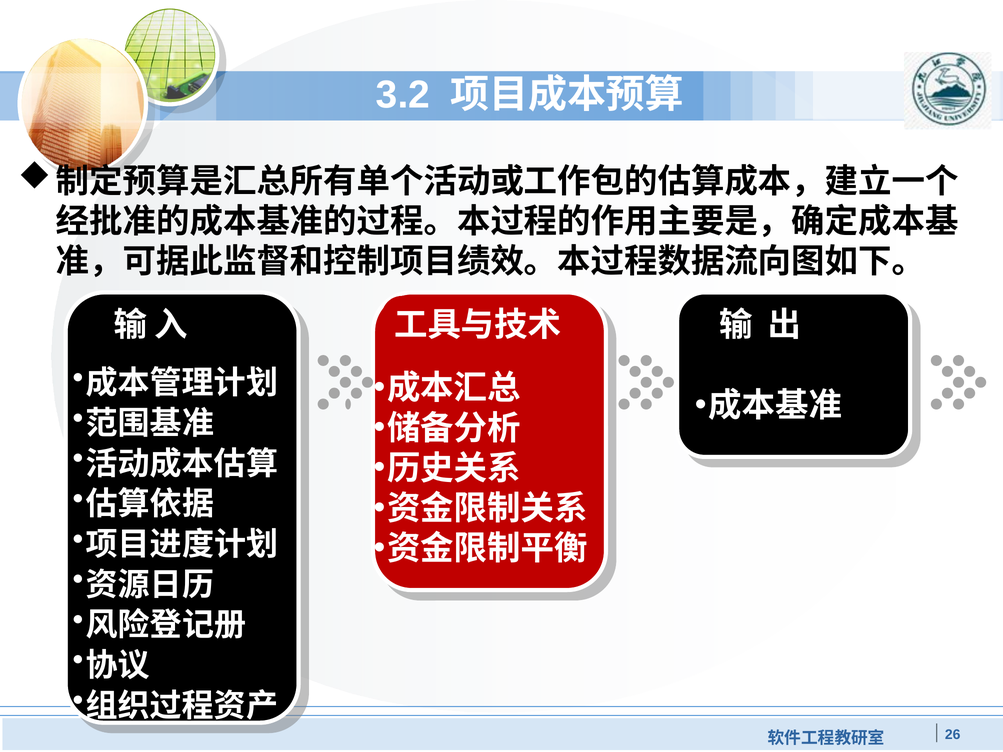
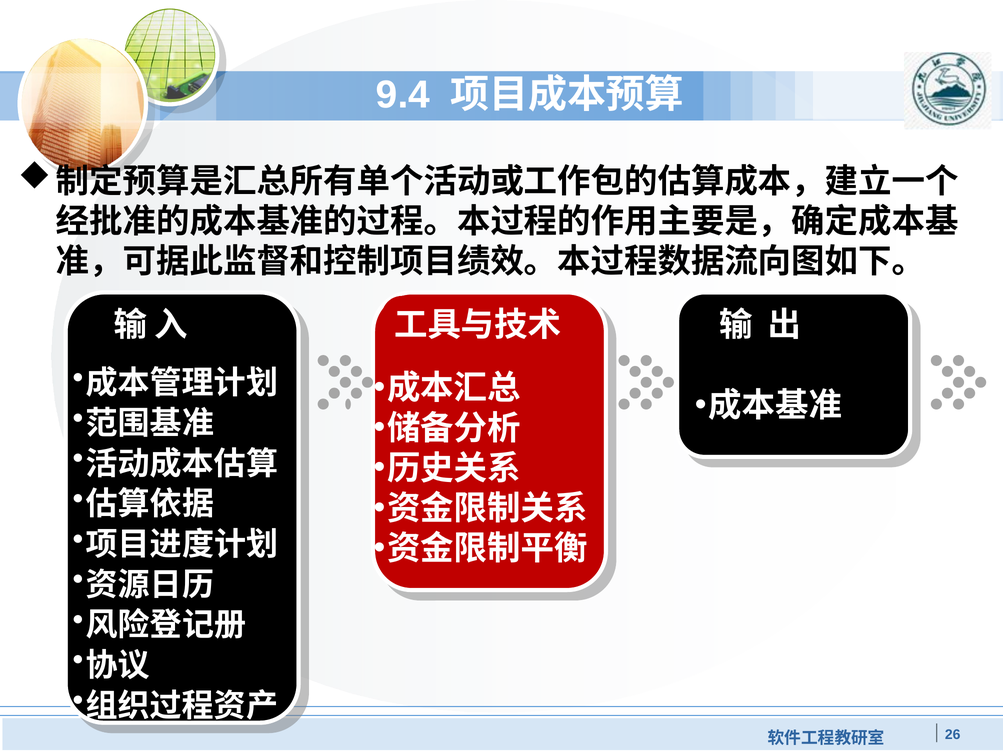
3.2: 3.2 -> 9.4
